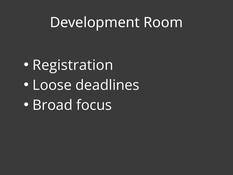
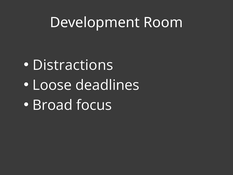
Registration: Registration -> Distractions
